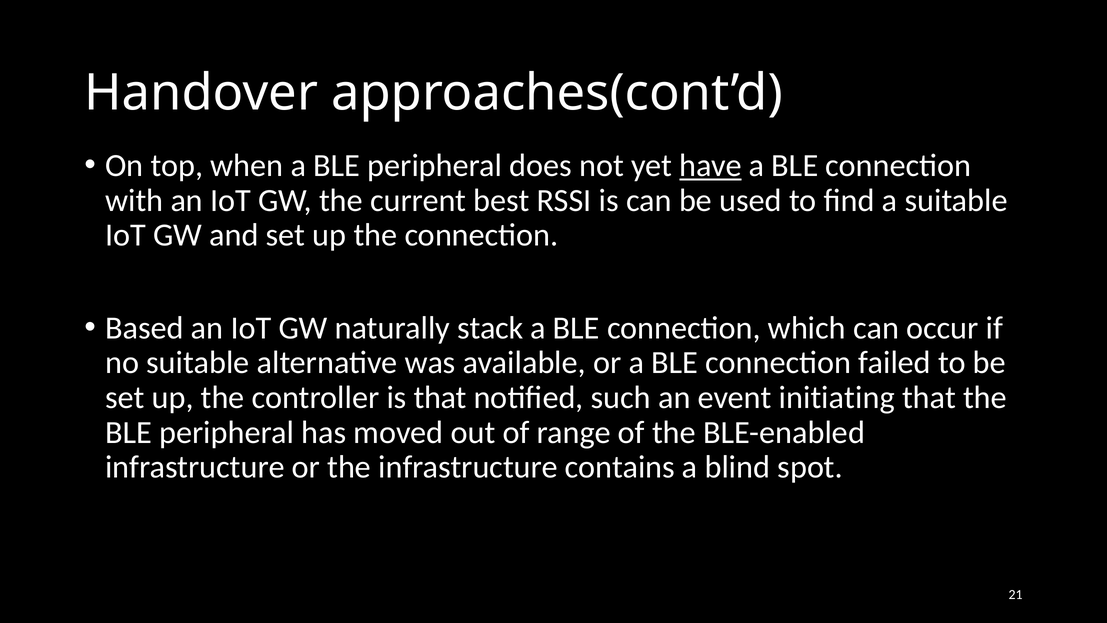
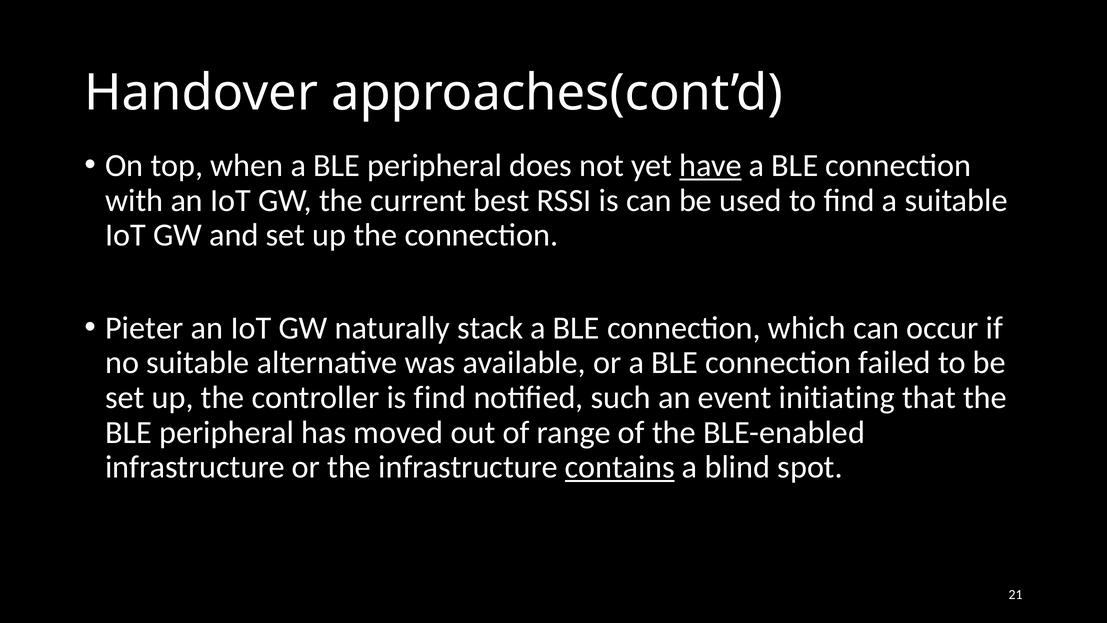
Based: Based -> Pieter
is that: that -> find
contains underline: none -> present
